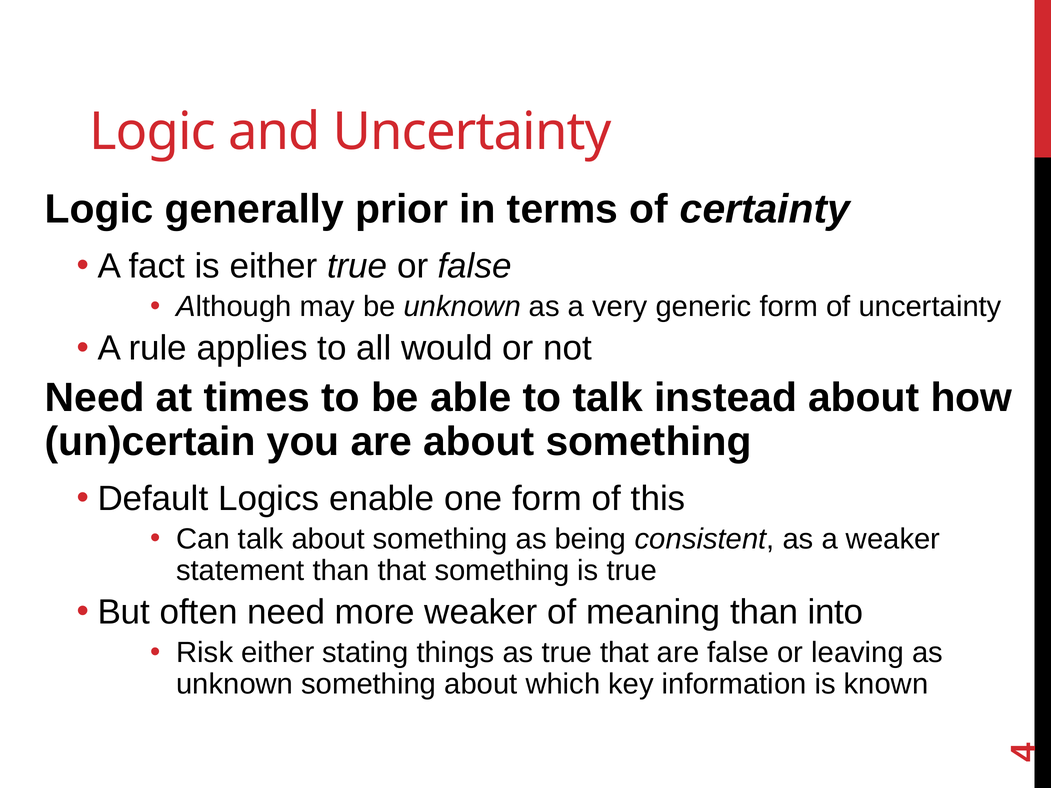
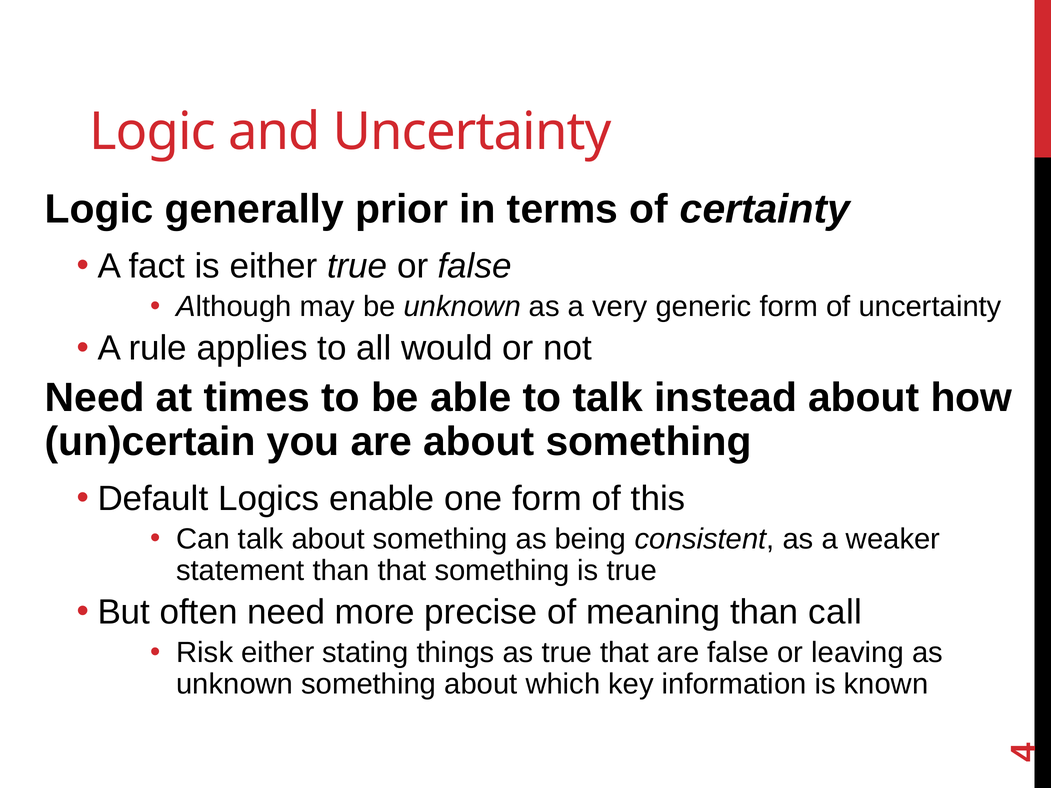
more weaker: weaker -> precise
into: into -> call
